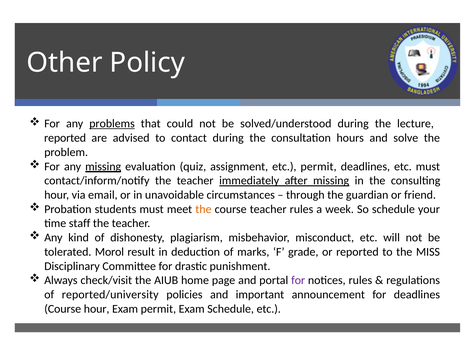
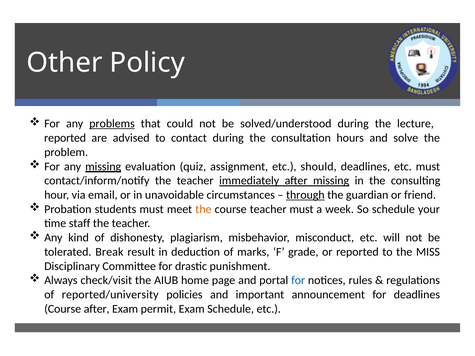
etc permit: permit -> should
through underline: none -> present
teacher rules: rules -> must
Morol: Morol -> Break
for at (298, 281) colour: purple -> blue
Course hour: hour -> after
